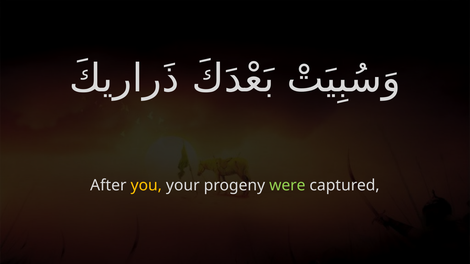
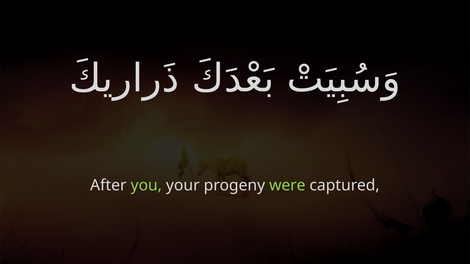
you colour: yellow -> light green
